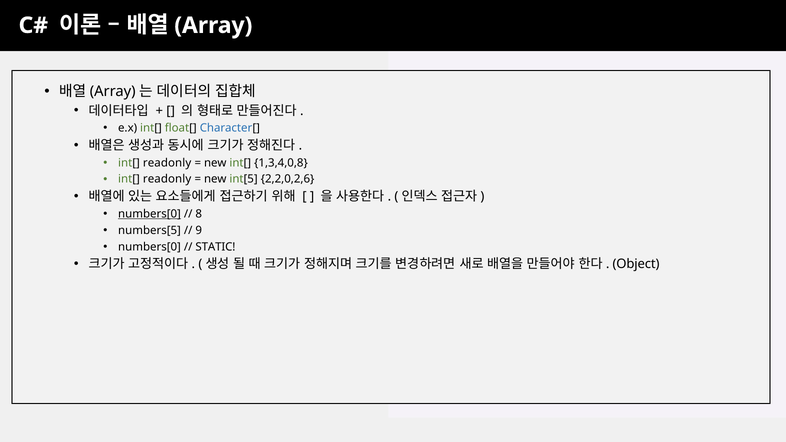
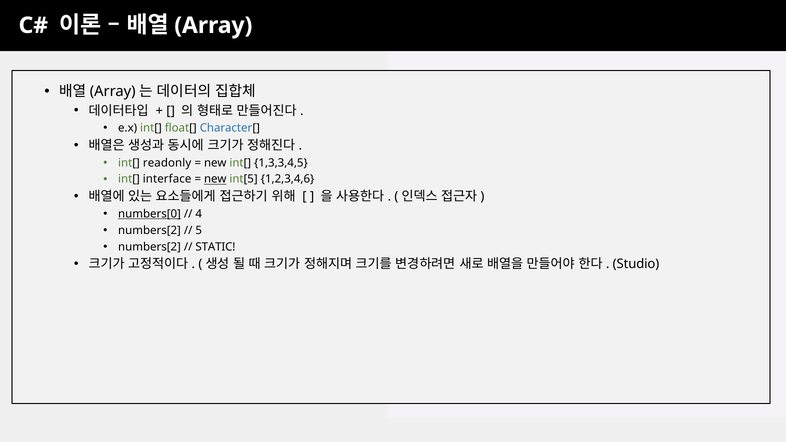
1,3,4,0,8: 1,3,4,0,8 -> 1,3,3,4,5
readonly at (167, 179): readonly -> interface
new at (215, 179) underline: none -> present
2,2,0,2,6: 2,2,0,2,6 -> 1,2,3,4,6
8: 8 -> 4
numbers[5 at (149, 230): numbers[5 -> numbers[2
9: 9 -> 5
numbers[0 at (149, 247): numbers[0 -> numbers[2
Object: Object -> Studio
